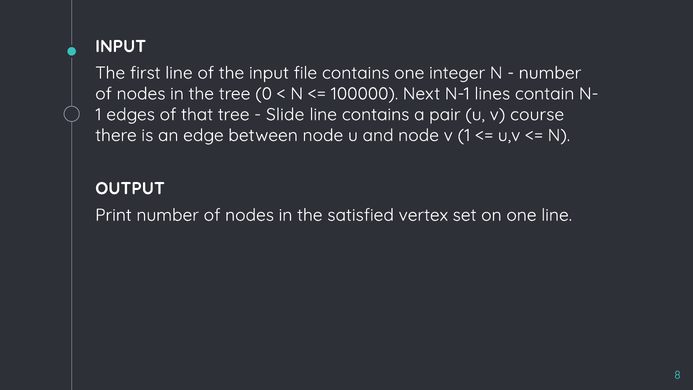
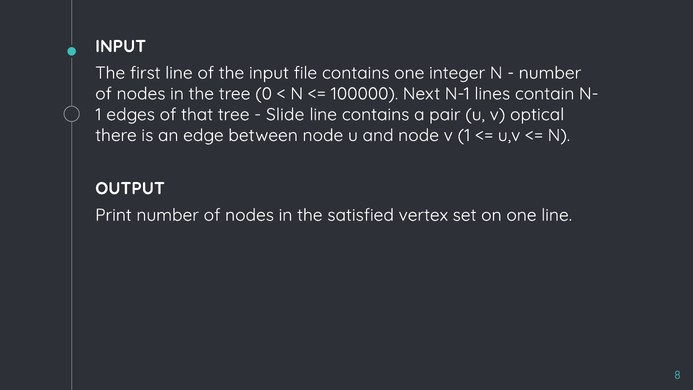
course: course -> optical
